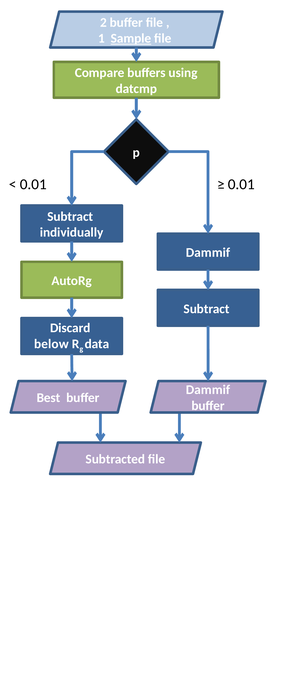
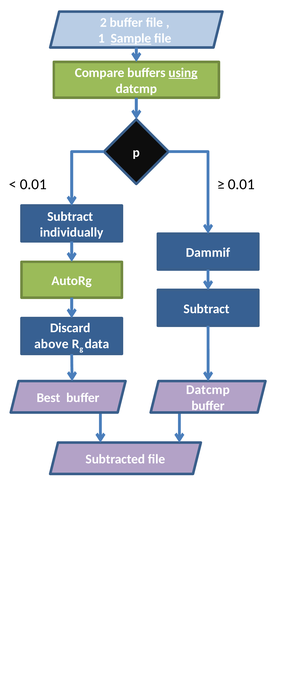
using underline: none -> present
below: below -> above
Dammif at (208, 389): Dammif -> Datcmp
